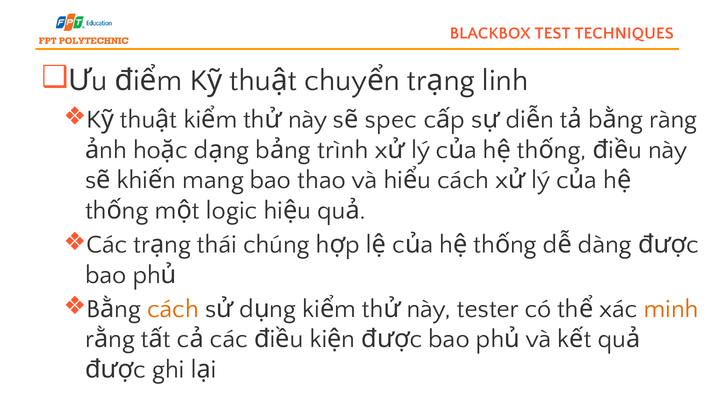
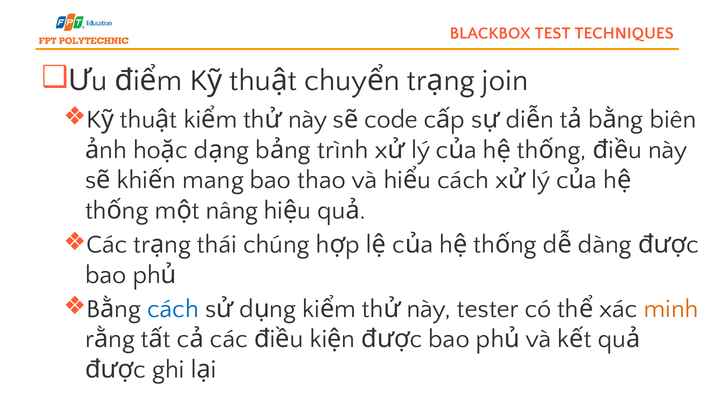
linh: linh -> join
spec: spec -> code
ràng: ràng -> biên
logic: logic -> nâng
cách at (173, 309) colour: orange -> blue
